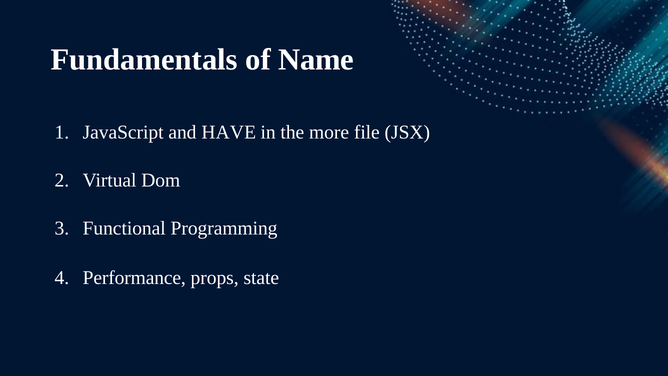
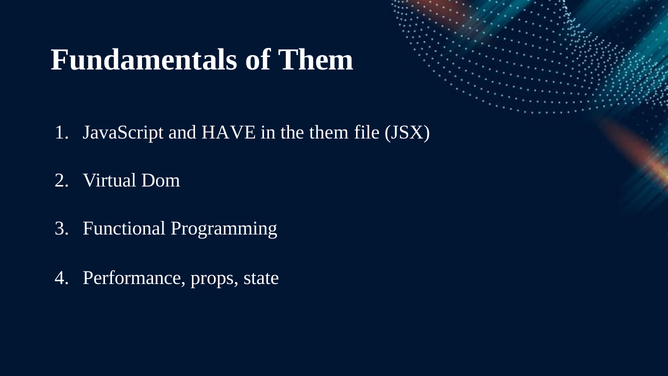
of Name: Name -> Them
the more: more -> them
